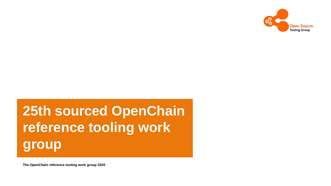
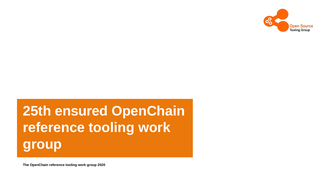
sourced: sourced -> ensured
